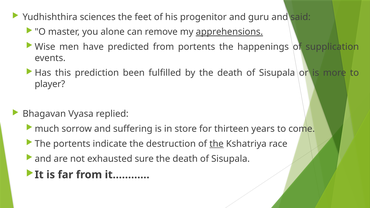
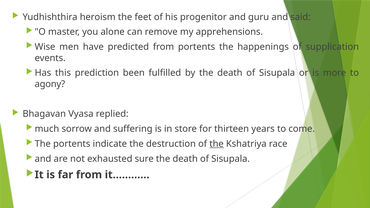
sciences: sciences -> heroism
apprehensions underline: present -> none
player: player -> agony
